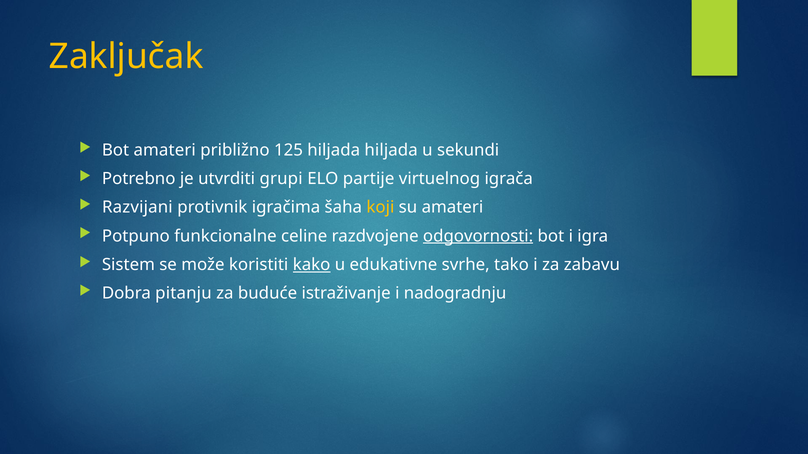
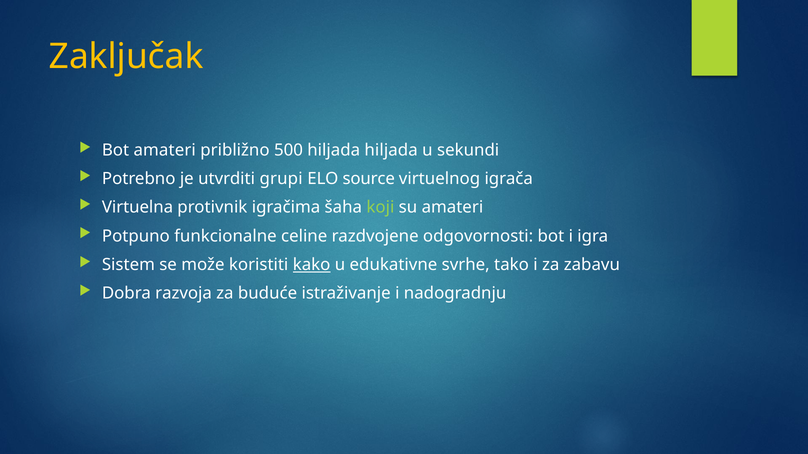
125: 125 -> 500
partije: partije -> source
Razvijani: Razvijani -> Virtuelna
koji colour: yellow -> light green
odgovornosti underline: present -> none
pitanju: pitanju -> razvoja
